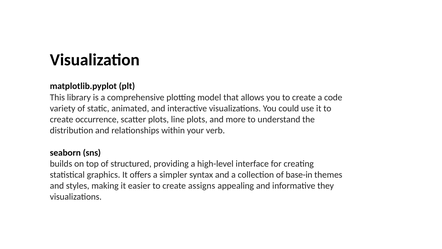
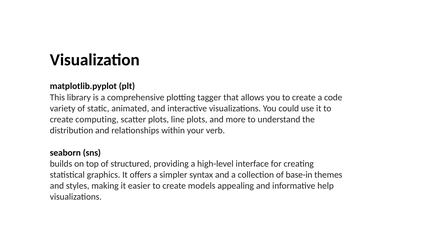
model: model -> tagger
occurrence: occurrence -> computing
assigns: assigns -> models
they: they -> help
